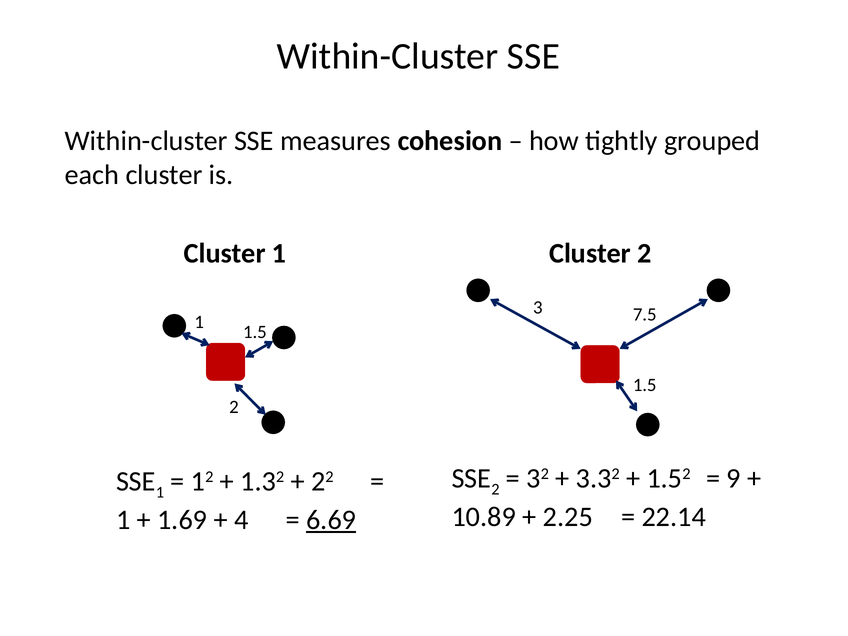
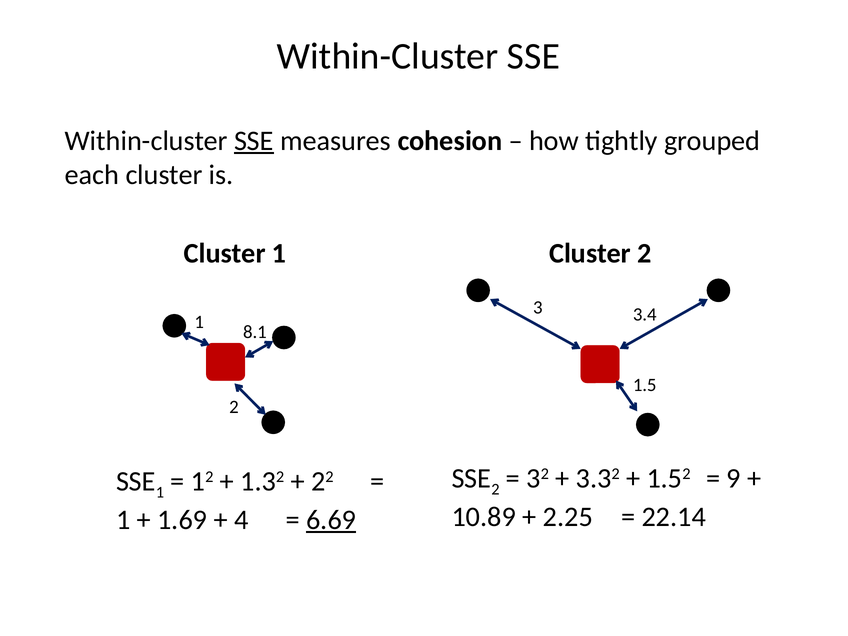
SSE at (254, 141) underline: none -> present
7.5: 7.5 -> 3.4
1.5 at (255, 332): 1.5 -> 8.1
